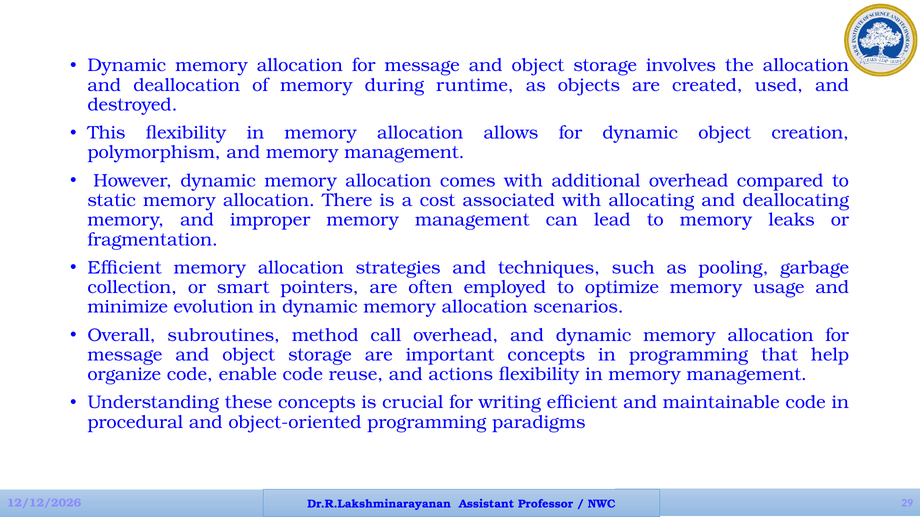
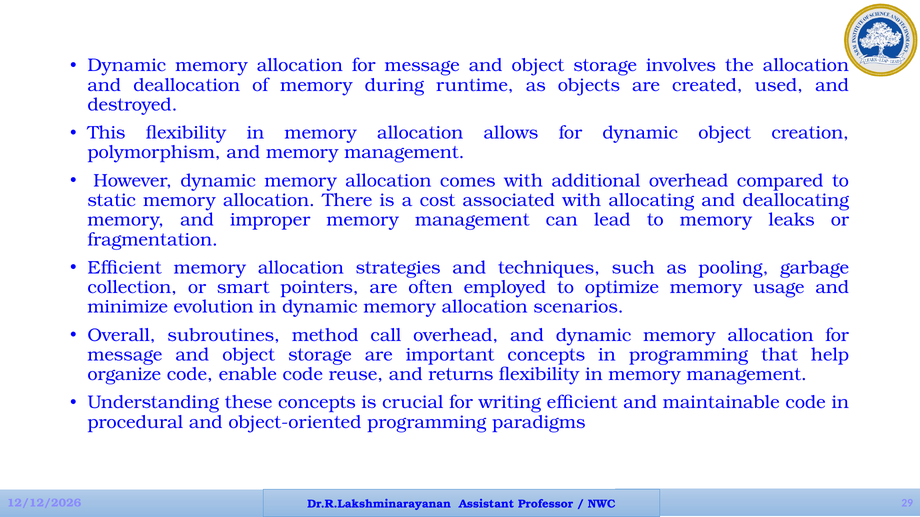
actions: actions -> returns
